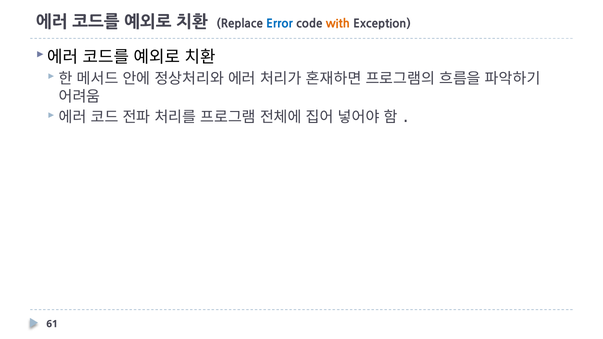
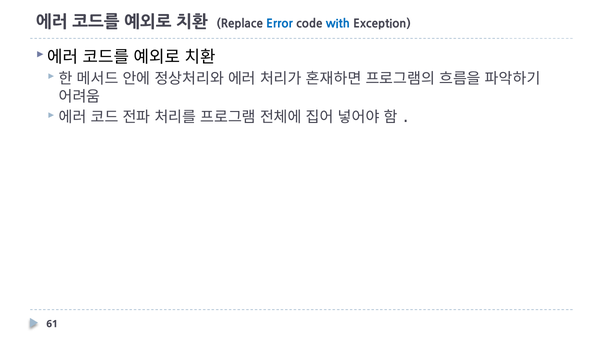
with colour: orange -> blue
